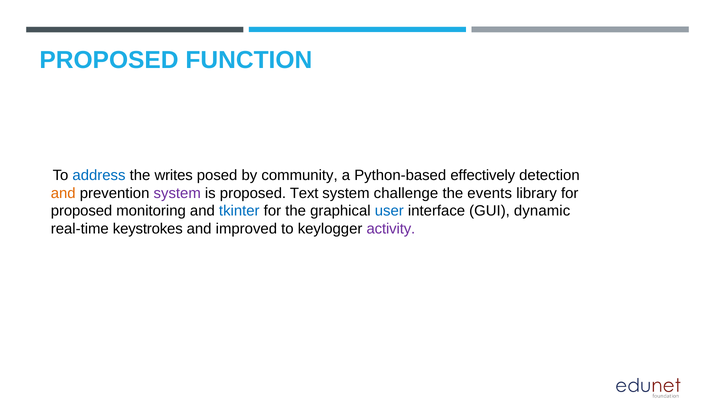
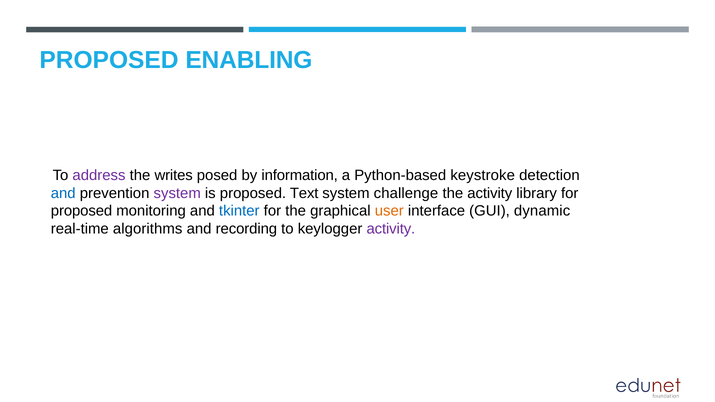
FUNCTION: FUNCTION -> ENABLING
address colour: blue -> purple
community: community -> information
effectively: effectively -> keystroke
and at (63, 193) colour: orange -> blue
the events: events -> activity
user colour: blue -> orange
keystrokes: keystrokes -> algorithms
improved: improved -> recording
